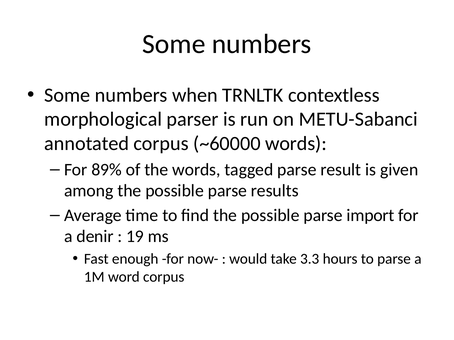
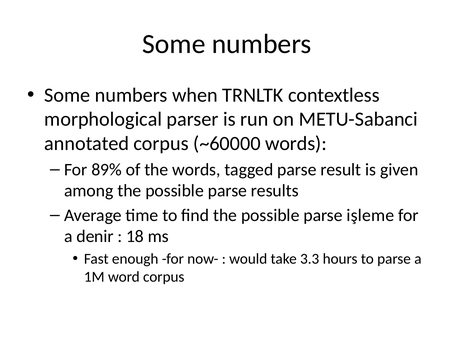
import: import -> işleme
19: 19 -> 18
